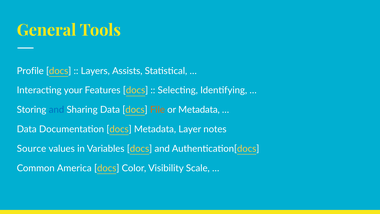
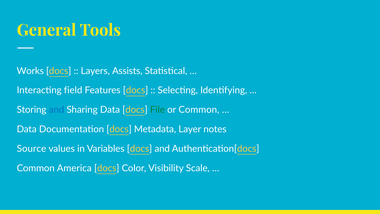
Profile: Profile -> Works
your: your -> field
File colour: orange -> green
or Metadata: Metadata -> Common
